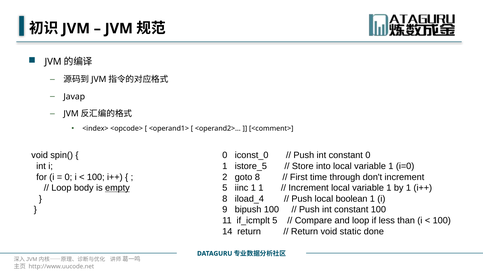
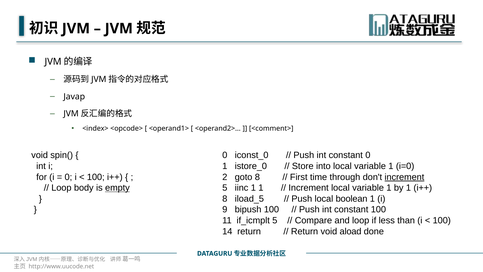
istore_5: istore_5 -> istore_0
increment at (404, 177) underline: none -> present
iload_4: iload_4 -> iload_5
static: static -> aload
